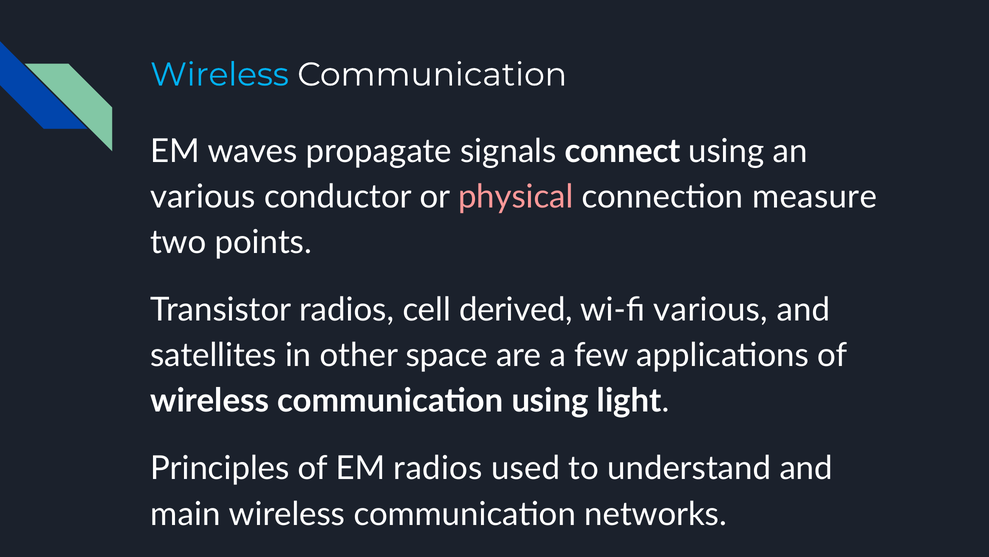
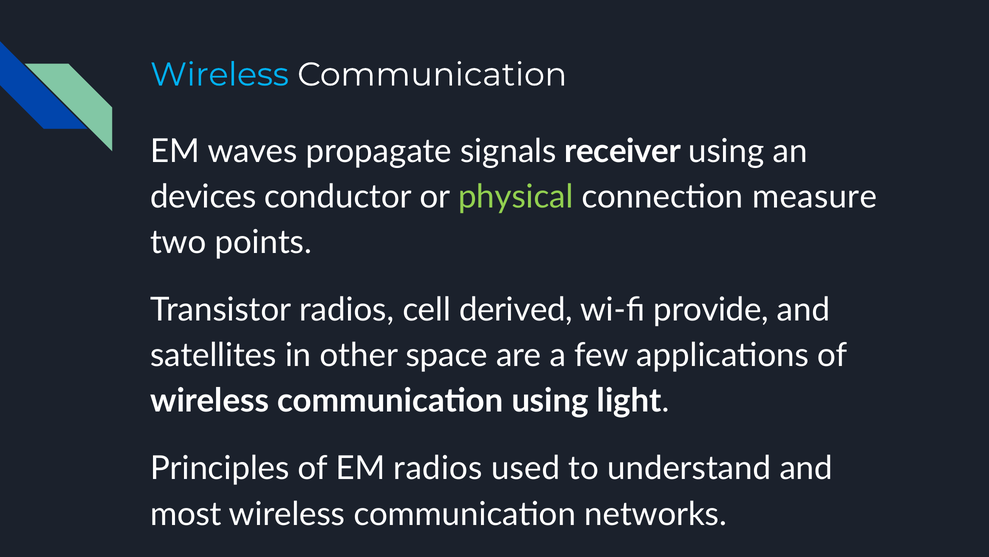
connect: connect -> receiver
various at (203, 197): various -> devices
physical colour: pink -> light green
wi-fi various: various -> provide
main: main -> most
